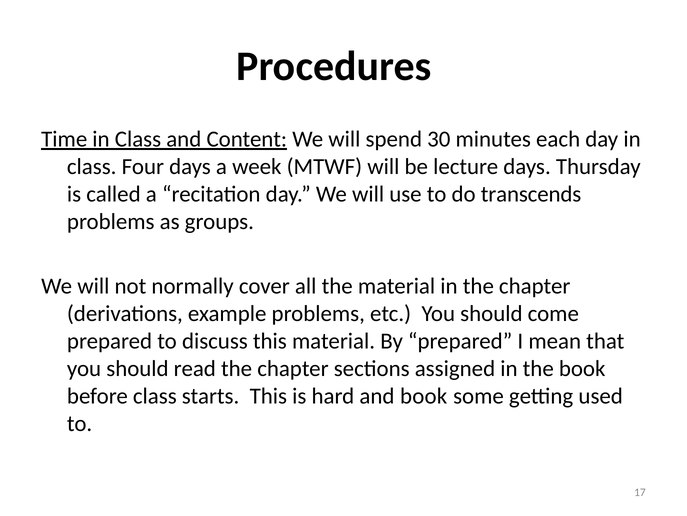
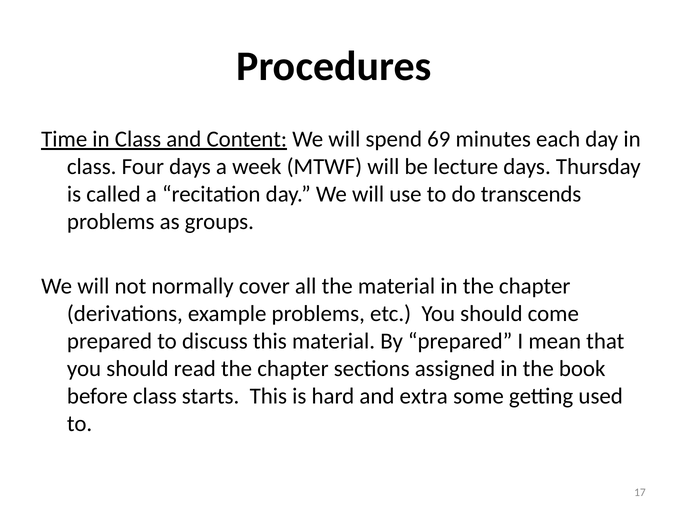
30: 30 -> 69
and book: book -> extra
